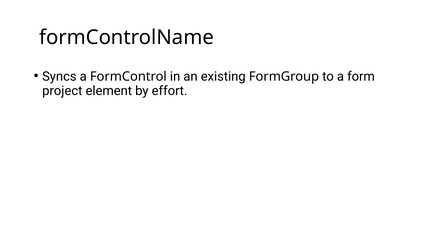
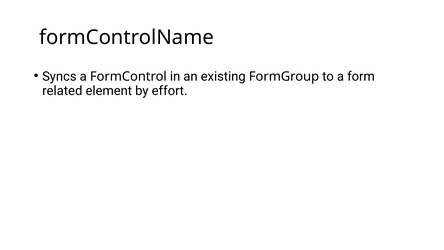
project: project -> related
